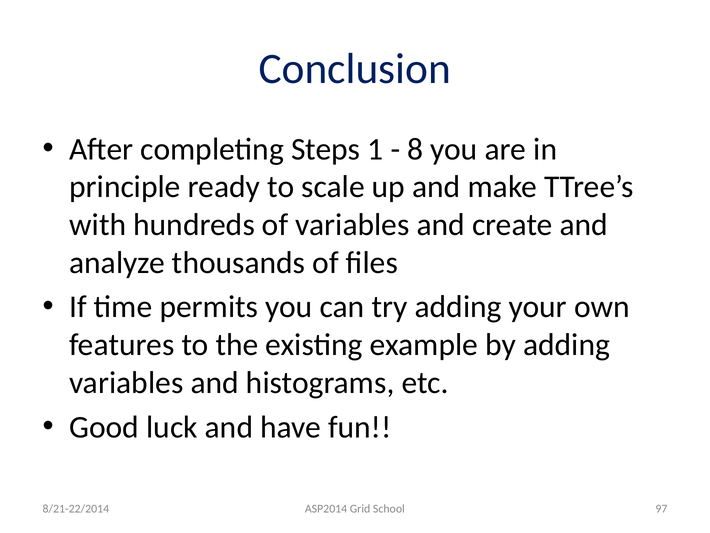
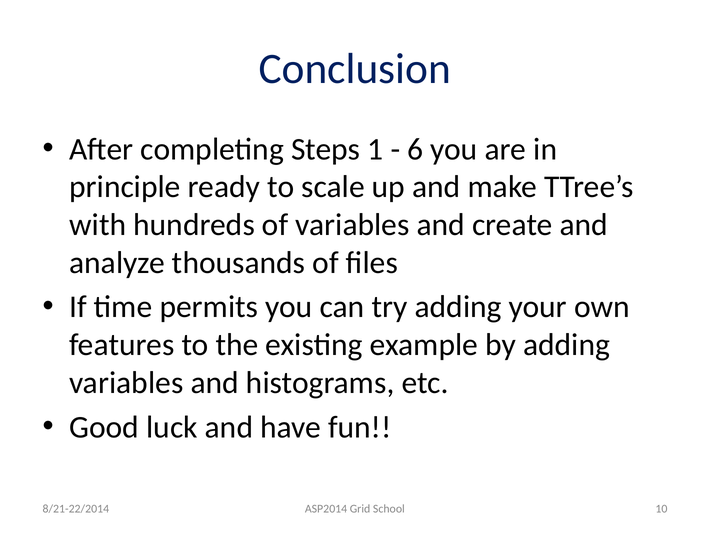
8: 8 -> 6
97: 97 -> 10
